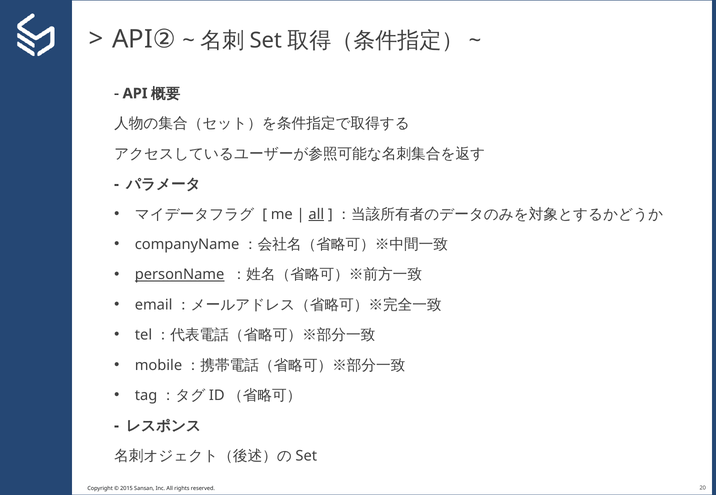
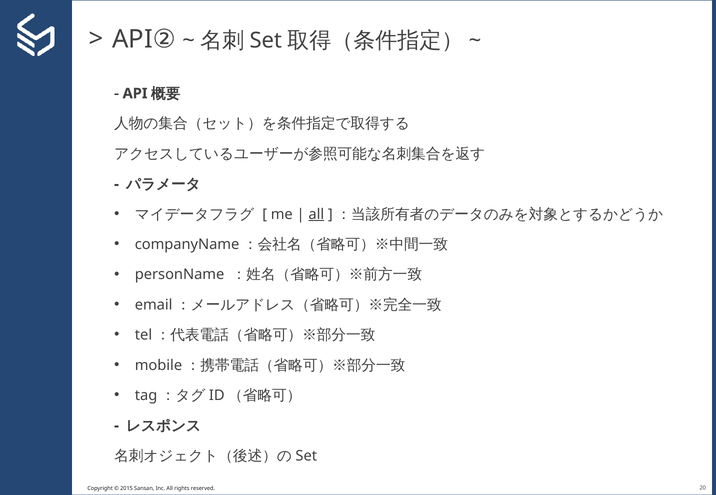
personName underline: present -> none
